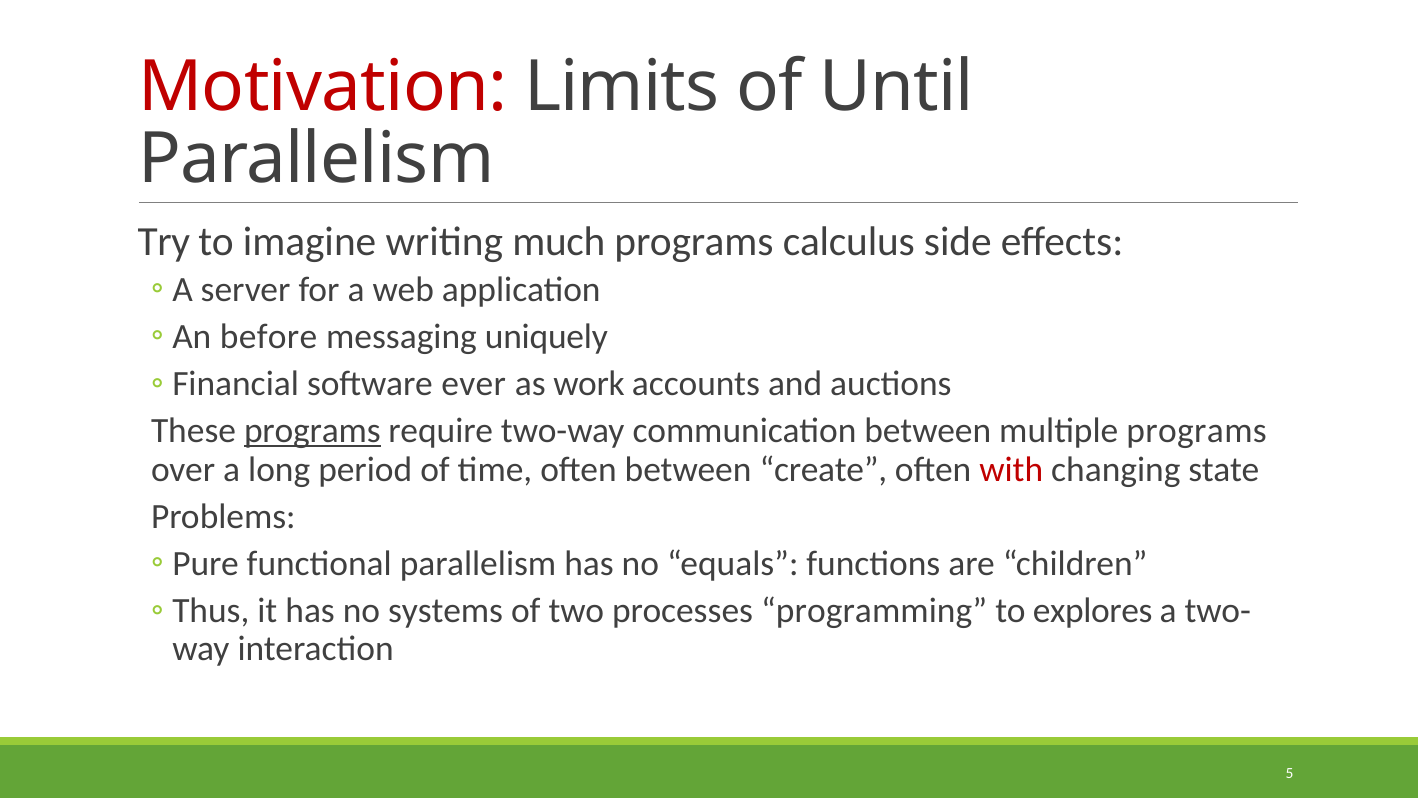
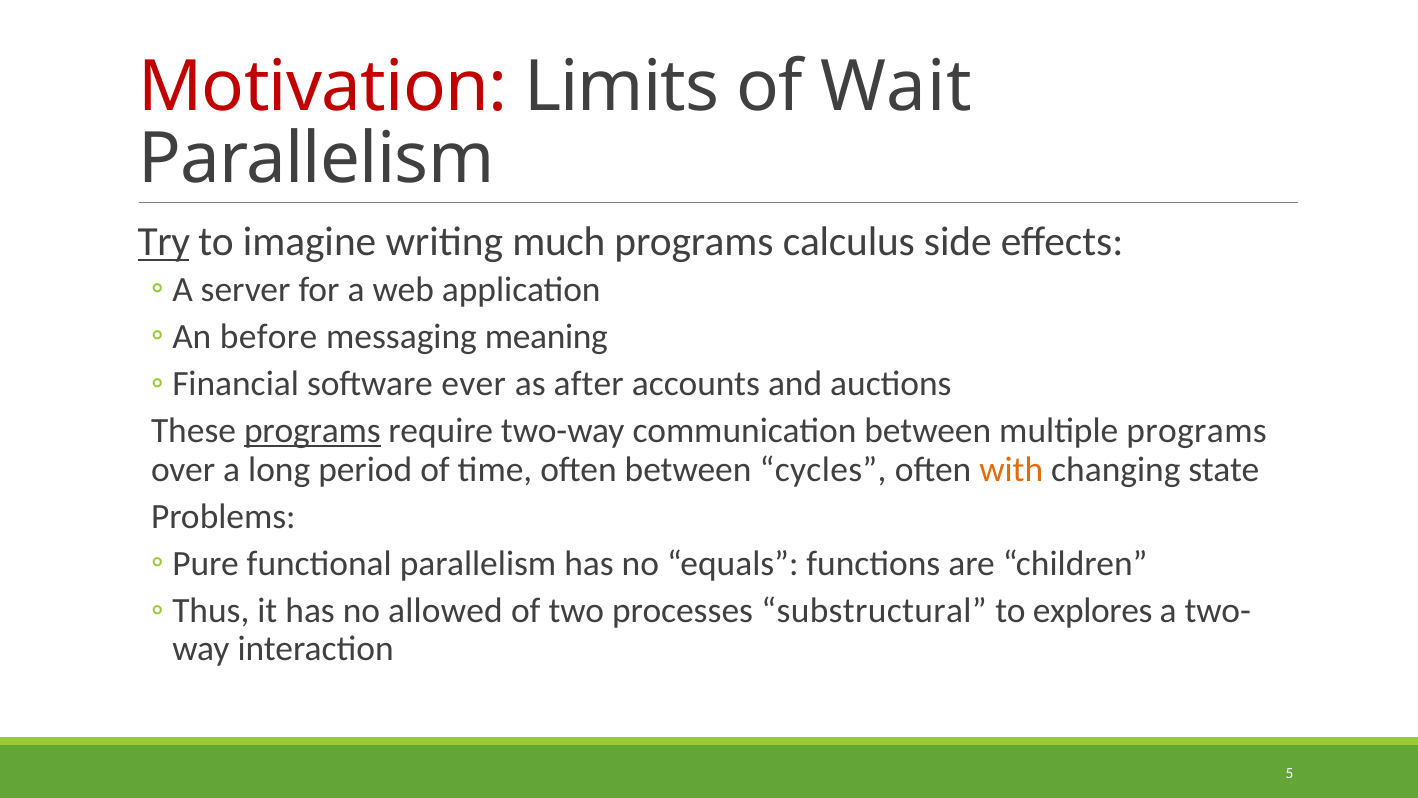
Until: Until -> Wait
Try underline: none -> present
uniquely: uniquely -> meaning
work: work -> after
create: create -> cycles
with colour: red -> orange
systems: systems -> allowed
programming: programming -> substructural
